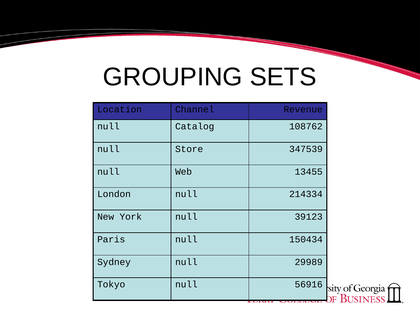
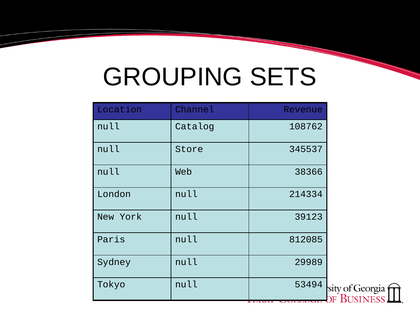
347539: 347539 -> 345537
13455: 13455 -> 38366
150434: 150434 -> 812085
56916: 56916 -> 53494
